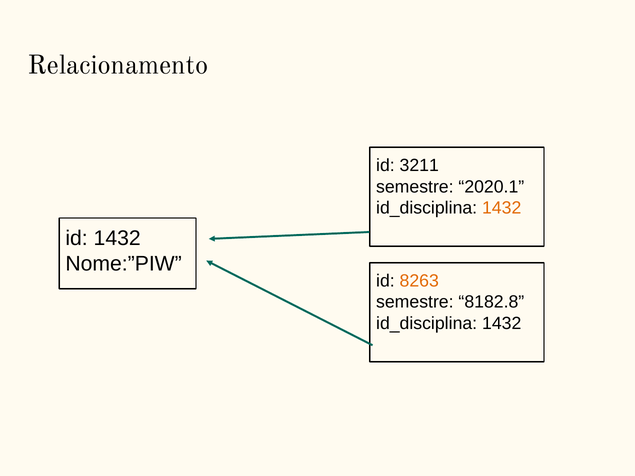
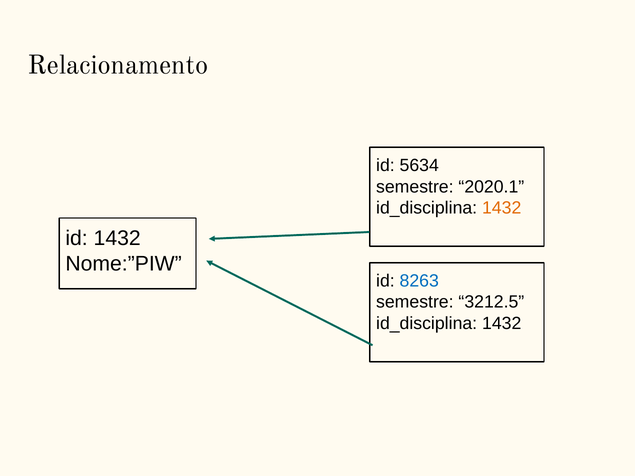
3211: 3211 -> 5634
8263 colour: orange -> blue
8182.8: 8182.8 -> 3212.5
